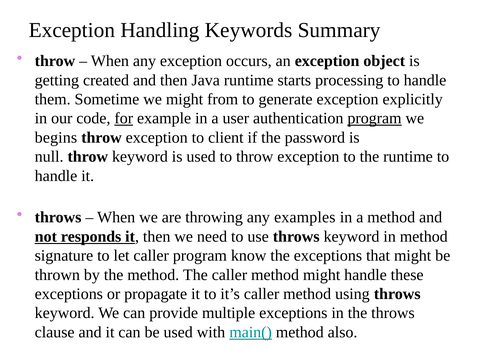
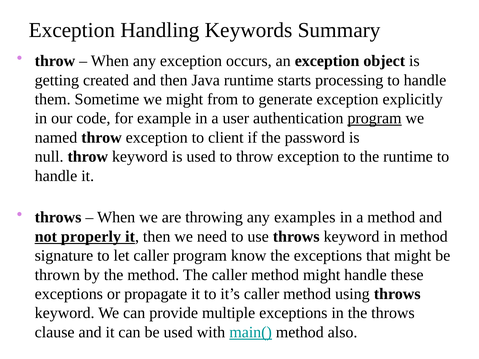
for underline: present -> none
begins: begins -> named
responds: responds -> properly
